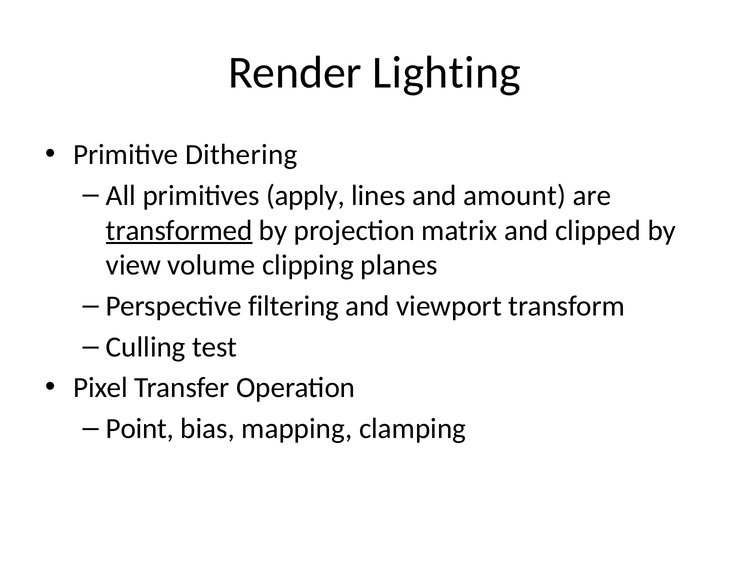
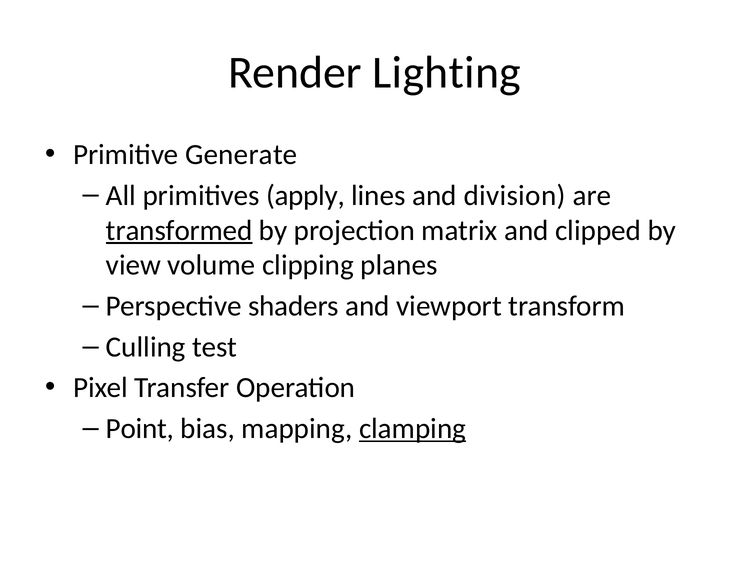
Dithering: Dithering -> Generate
amount: amount -> division
filtering: filtering -> shaders
clamping underline: none -> present
